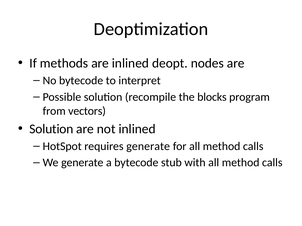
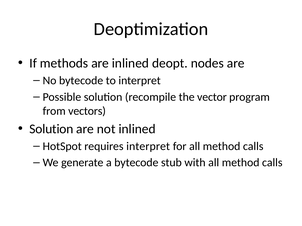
blocks: blocks -> vector
requires generate: generate -> interpret
